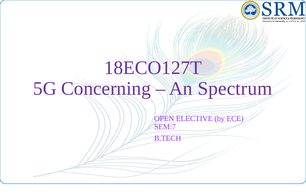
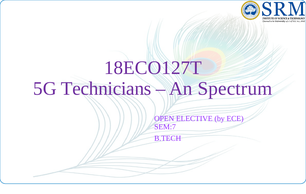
Concerning: Concerning -> Technicians
